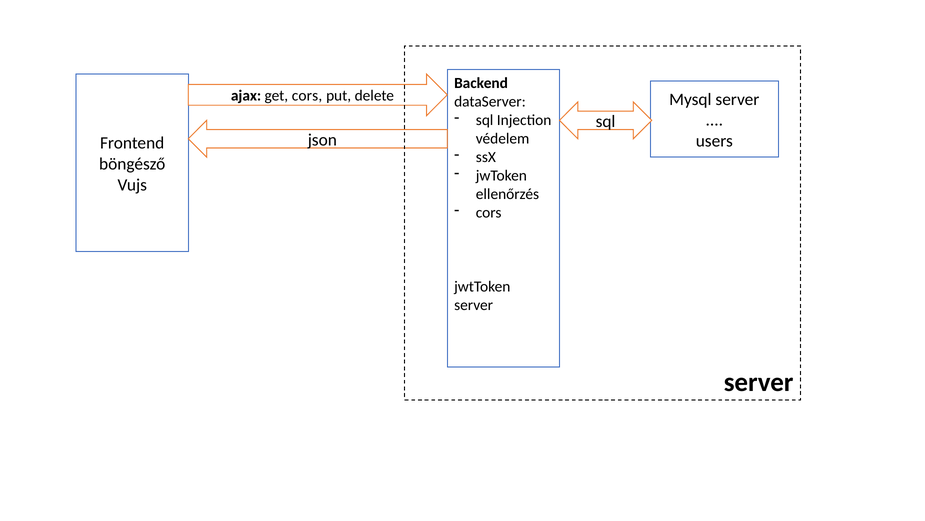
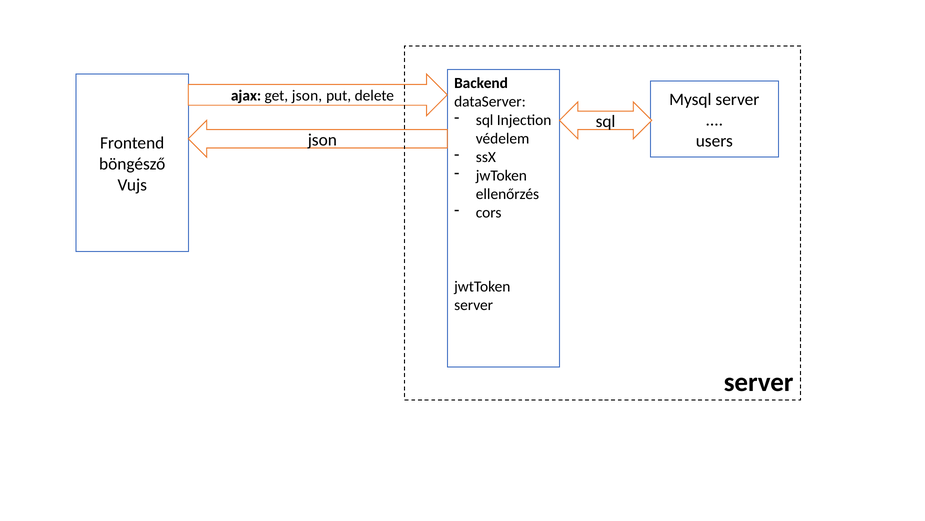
get cors: cors -> json
